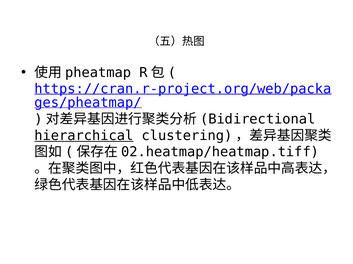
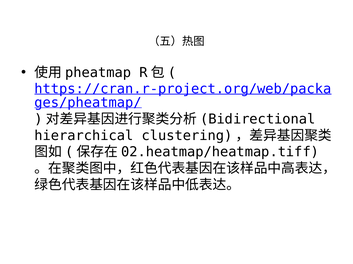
hierarchical underline: present -> none
